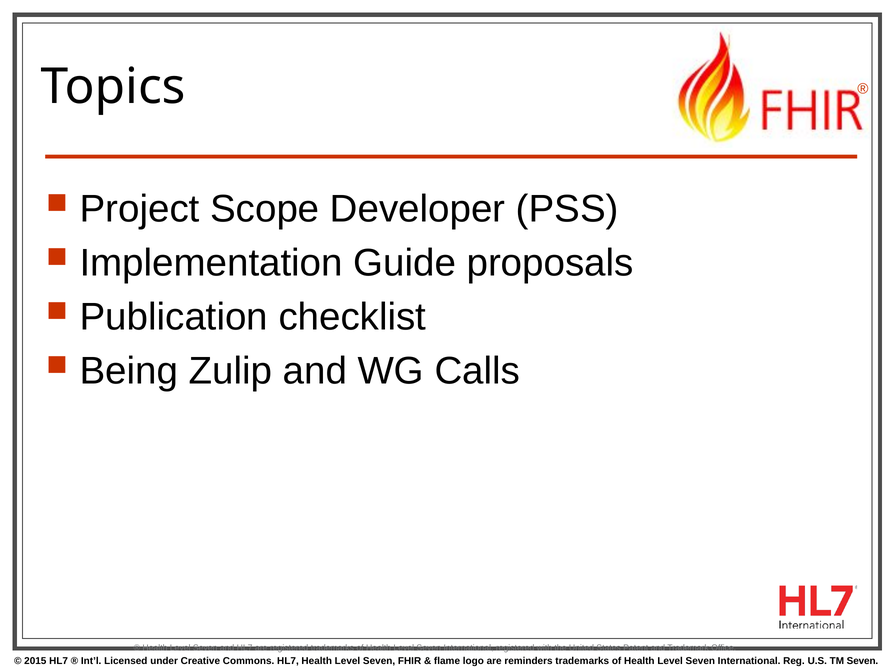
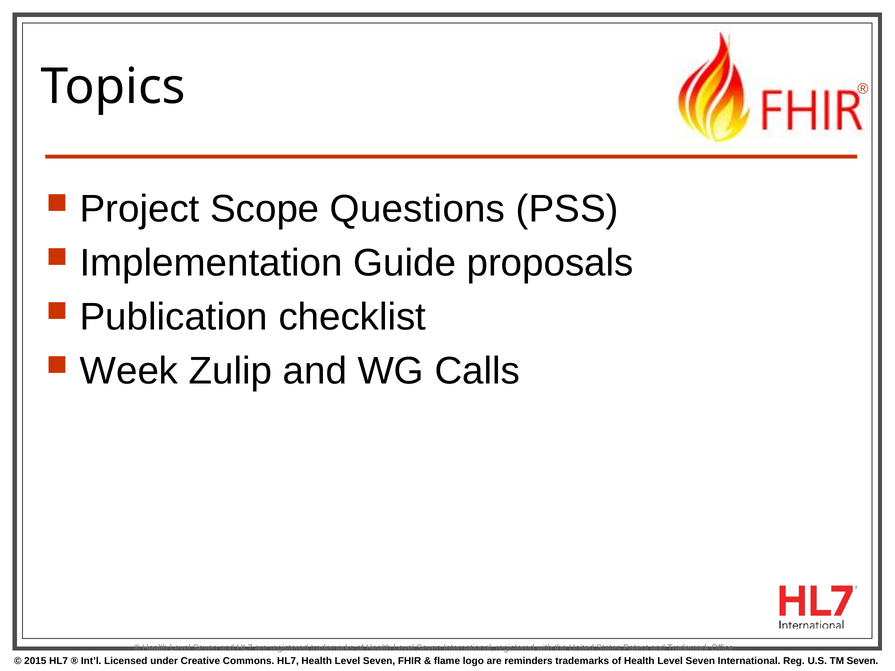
Developer: Developer -> Questions
Being: Being -> Week
